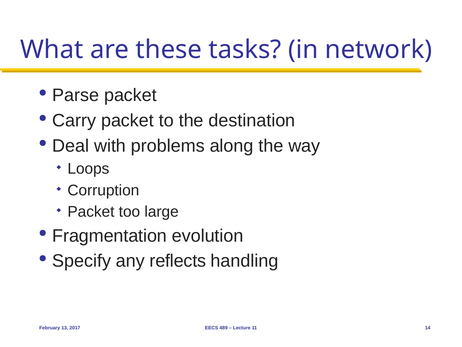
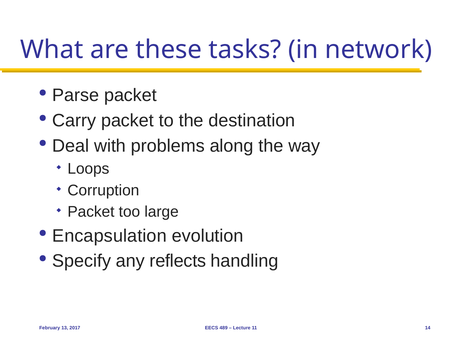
Fragmentation: Fragmentation -> Encapsulation
